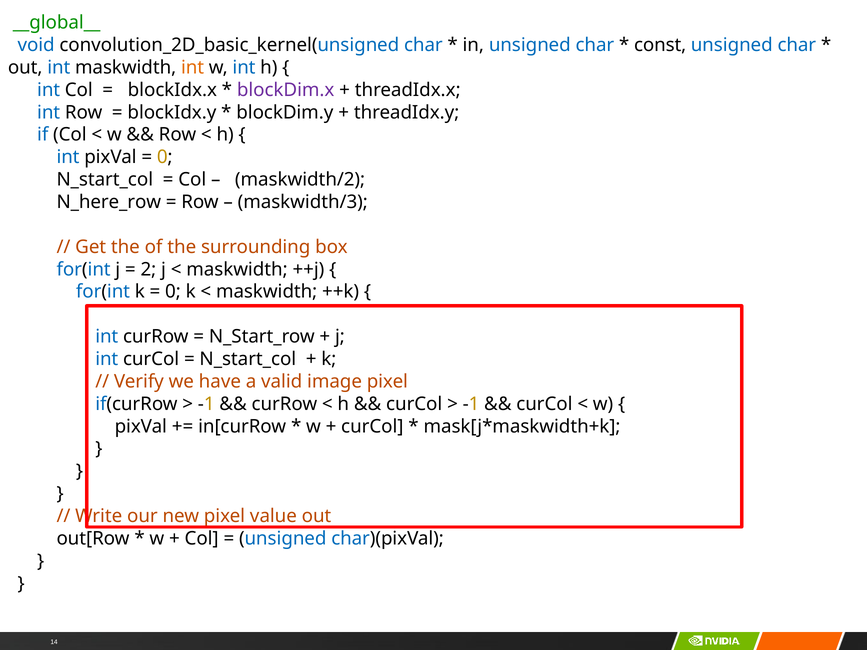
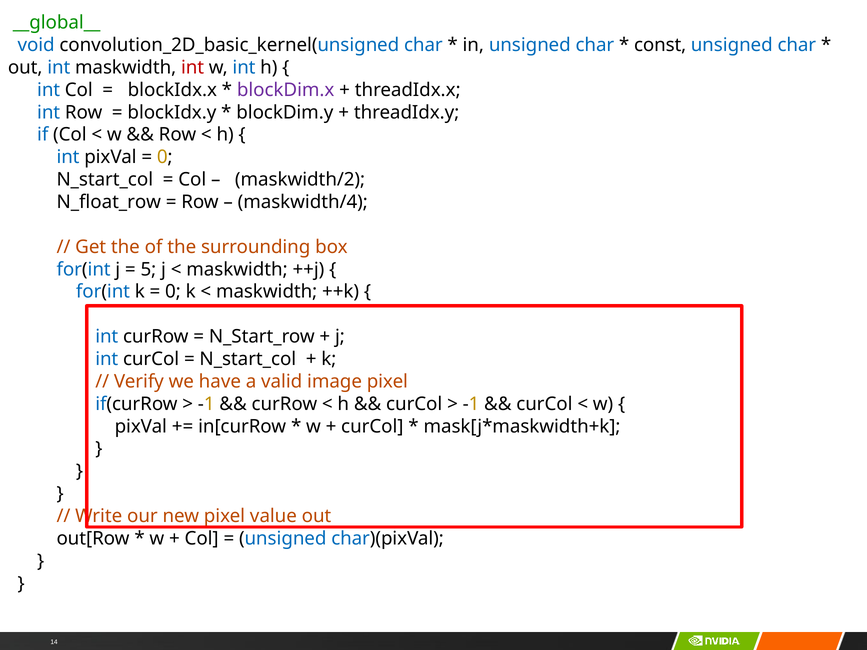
int at (193, 68) colour: orange -> red
N_here_row: N_here_row -> N_float_row
maskwidth/3: maskwidth/3 -> maskwidth/4
2: 2 -> 5
